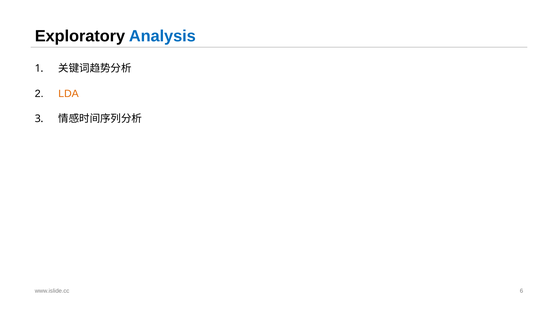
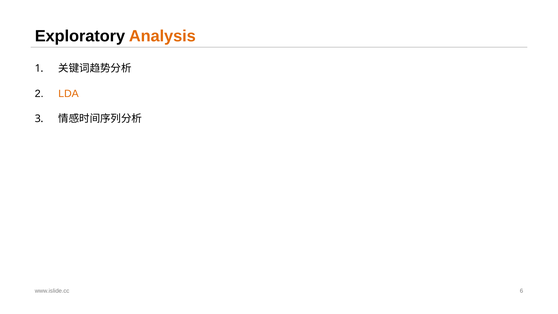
Analysis colour: blue -> orange
